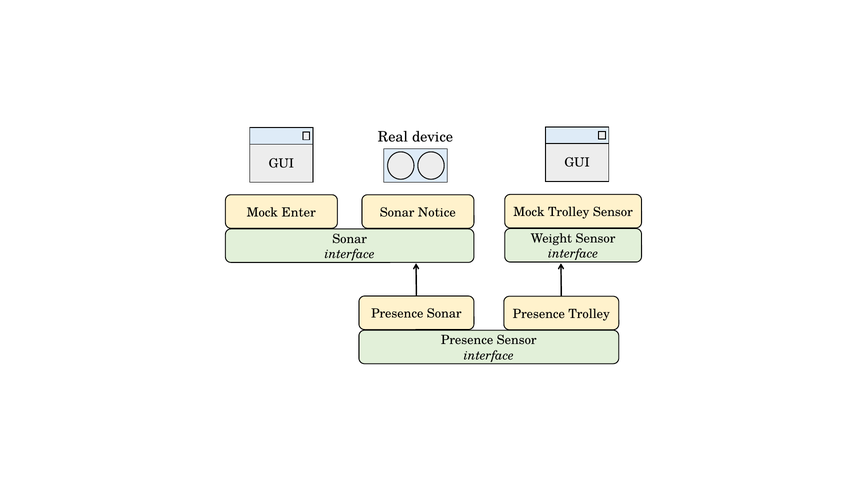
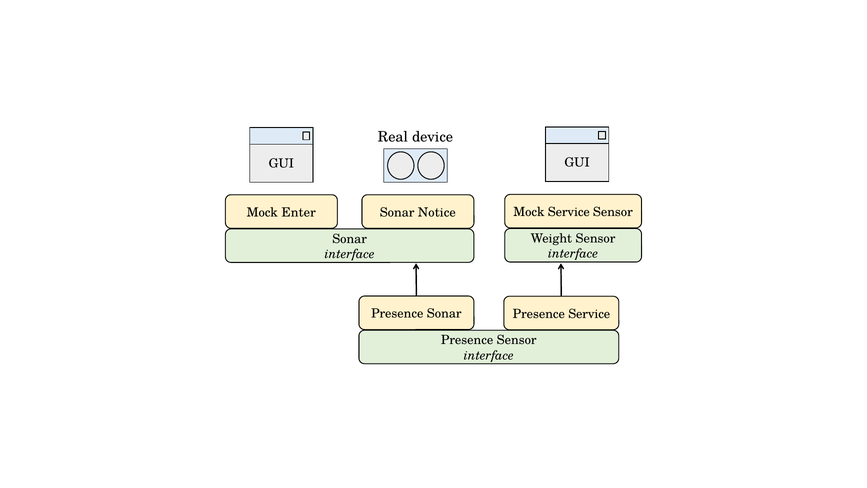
Mock Trolley: Trolley -> Service
Presence Trolley: Trolley -> Service
